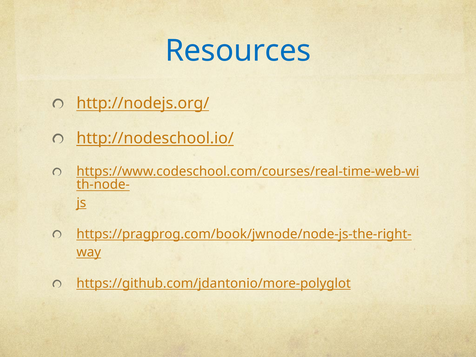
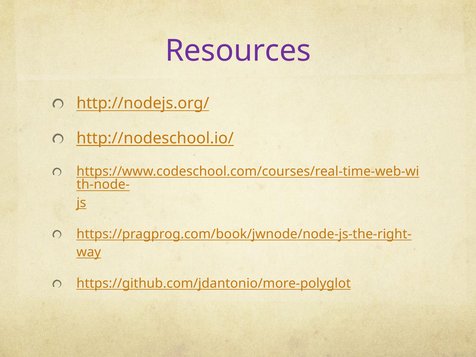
Resources colour: blue -> purple
